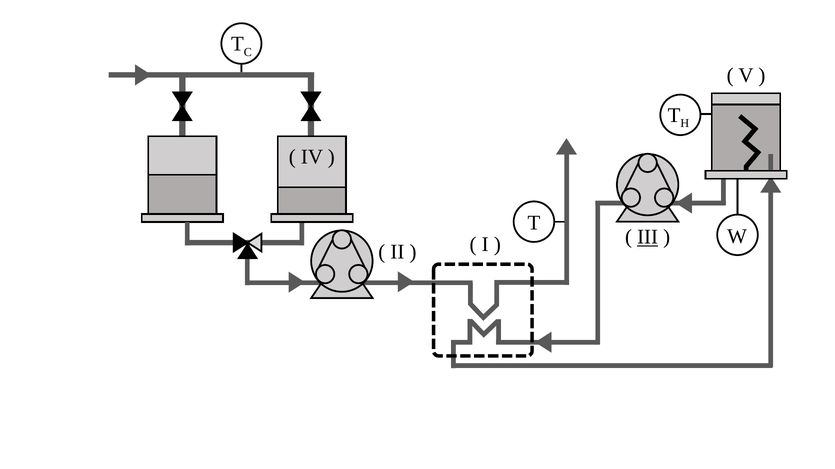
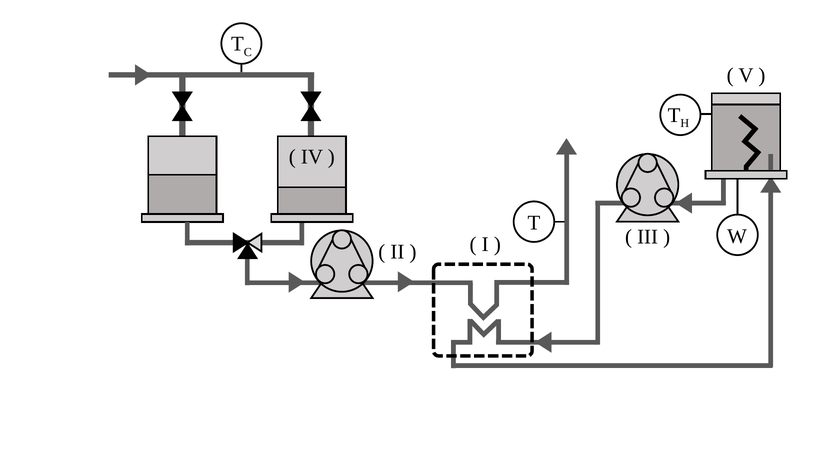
III underline: present -> none
